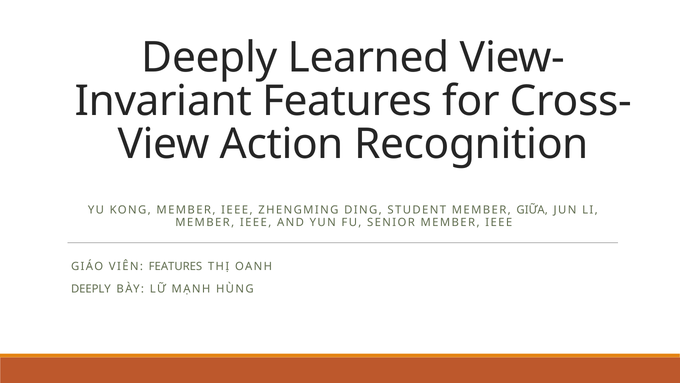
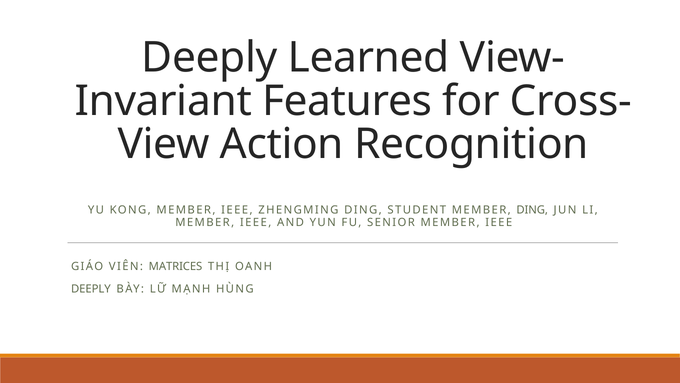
MEMBER GIỮA: GIỮA -> DING
VIÊN FEATURES: FEATURES -> MATRICES
